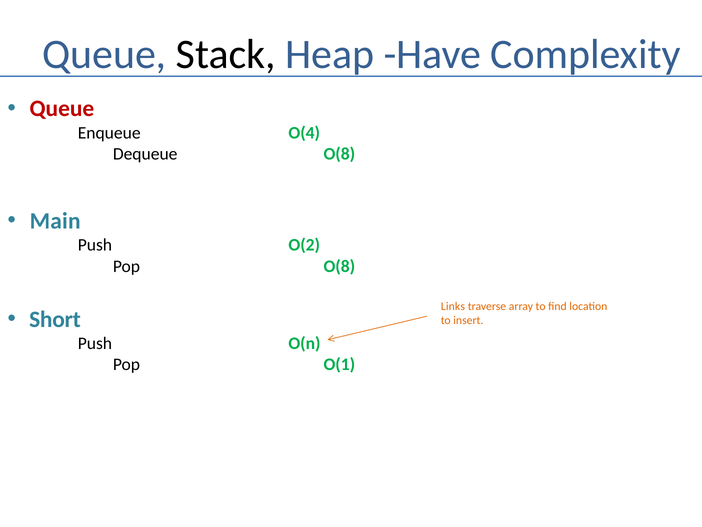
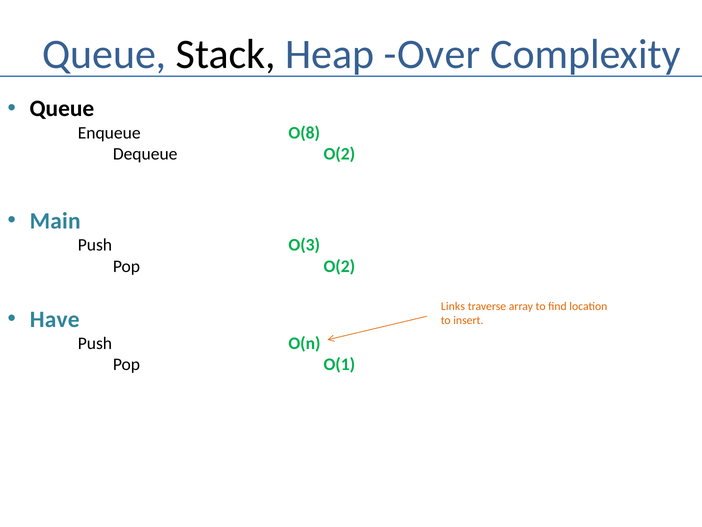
Have: Have -> Over
Queue at (62, 108) colour: red -> black
O(4: O(4 -> O(8
Dequeue O(8: O(8 -> O(2
O(2: O(2 -> O(3
Pop O(8: O(8 -> O(2
Short: Short -> Have
